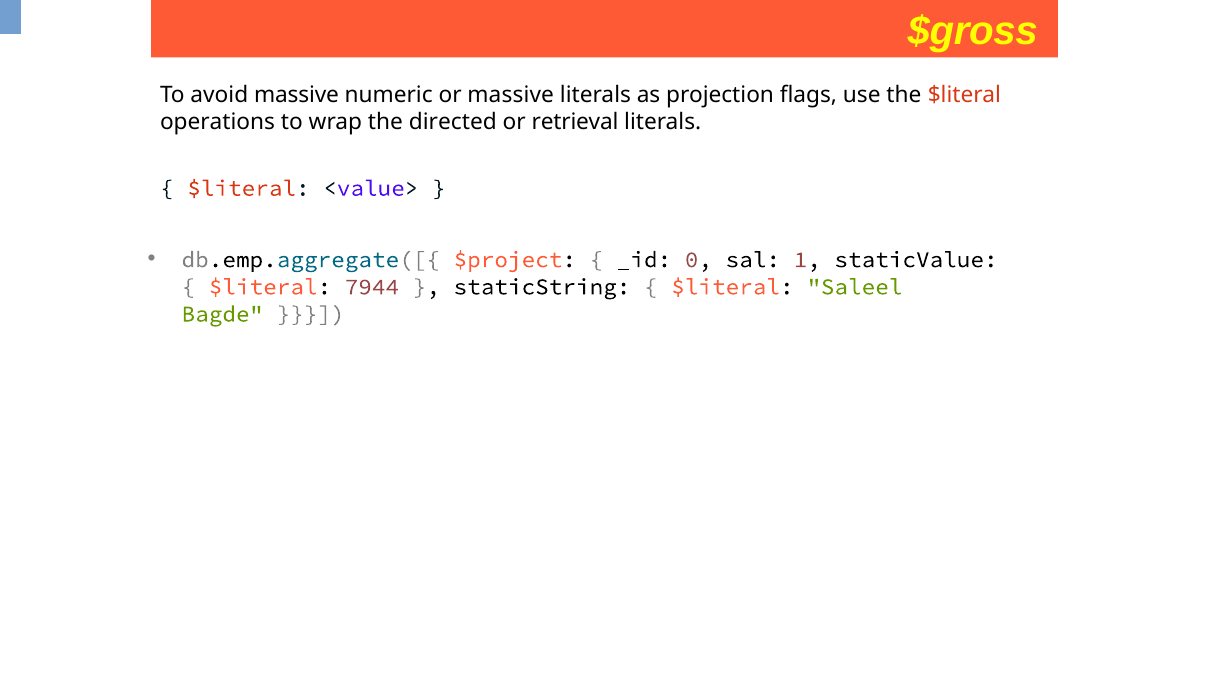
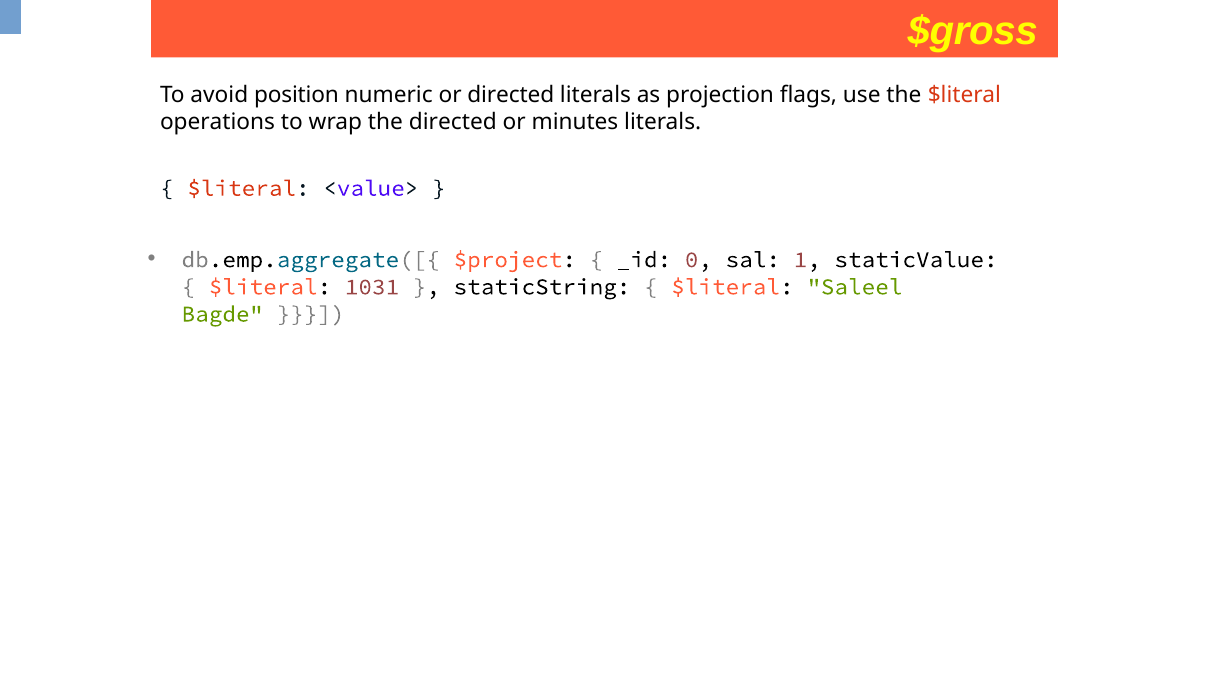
avoid massive: massive -> position
or massive: massive -> directed
retrieval: retrieval -> minutes
7944: 7944 -> 1031
